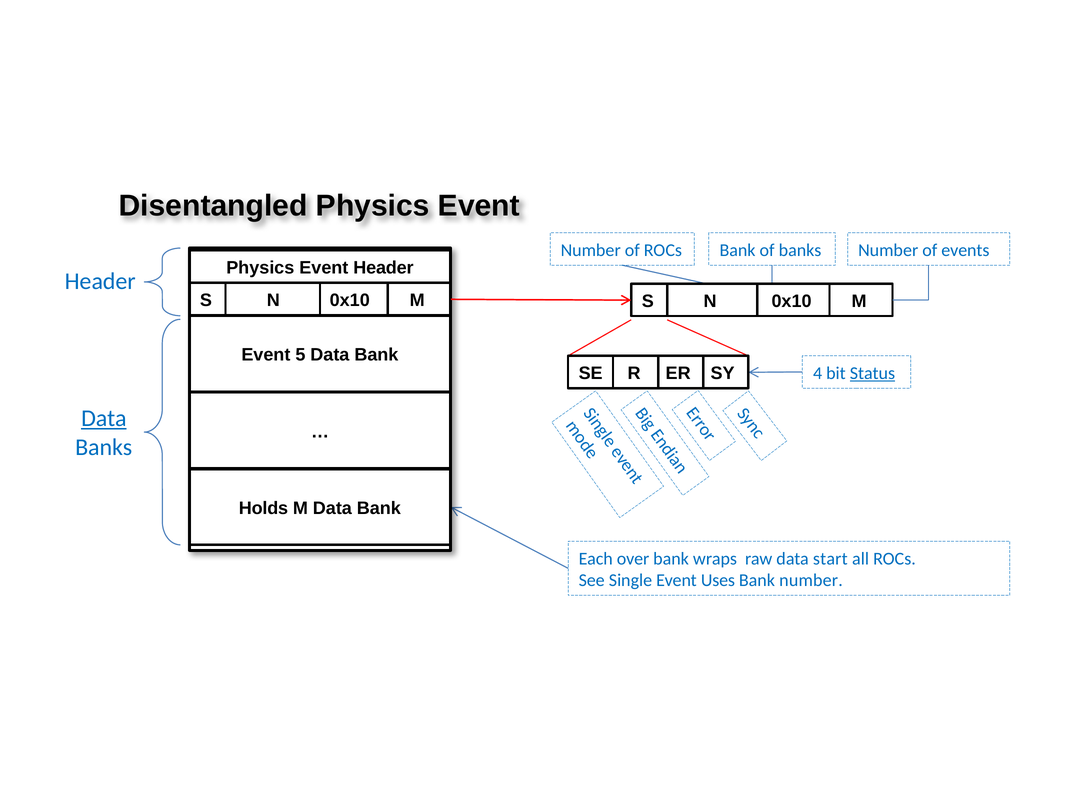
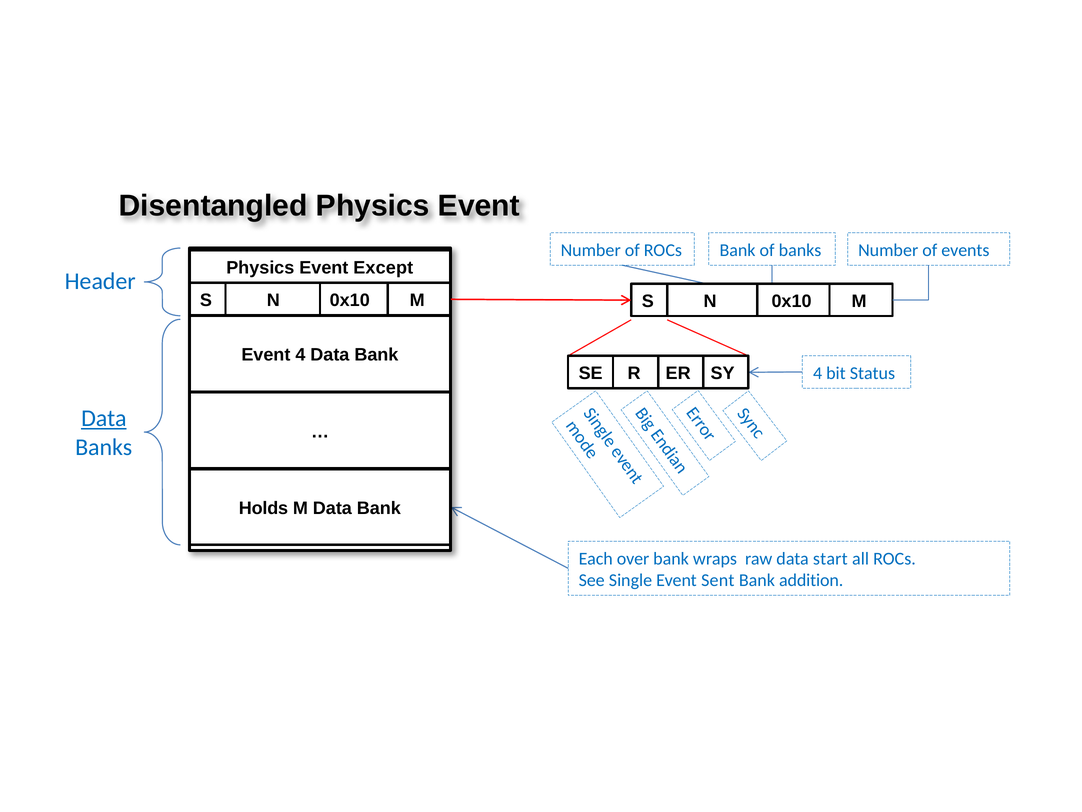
Event Header: Header -> Except
Event 5: 5 -> 4
Status underline: present -> none
Uses: Uses -> Sent
Bank number: number -> addition
